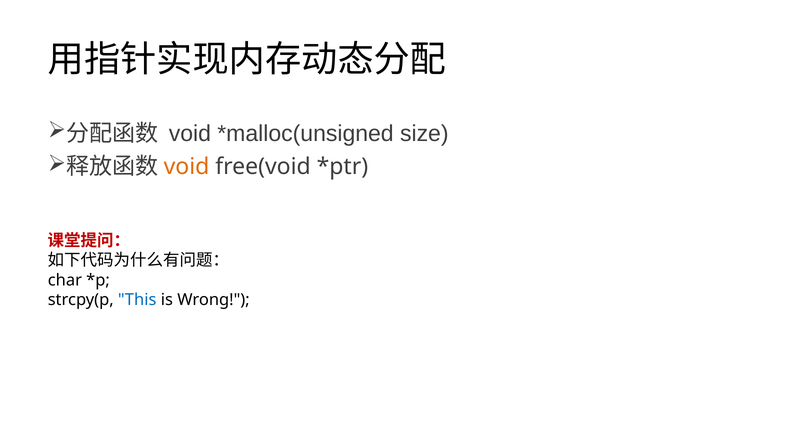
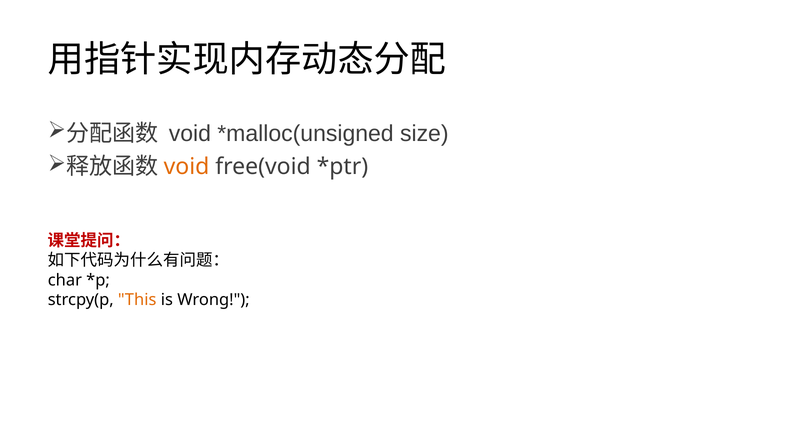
This colour: blue -> orange
